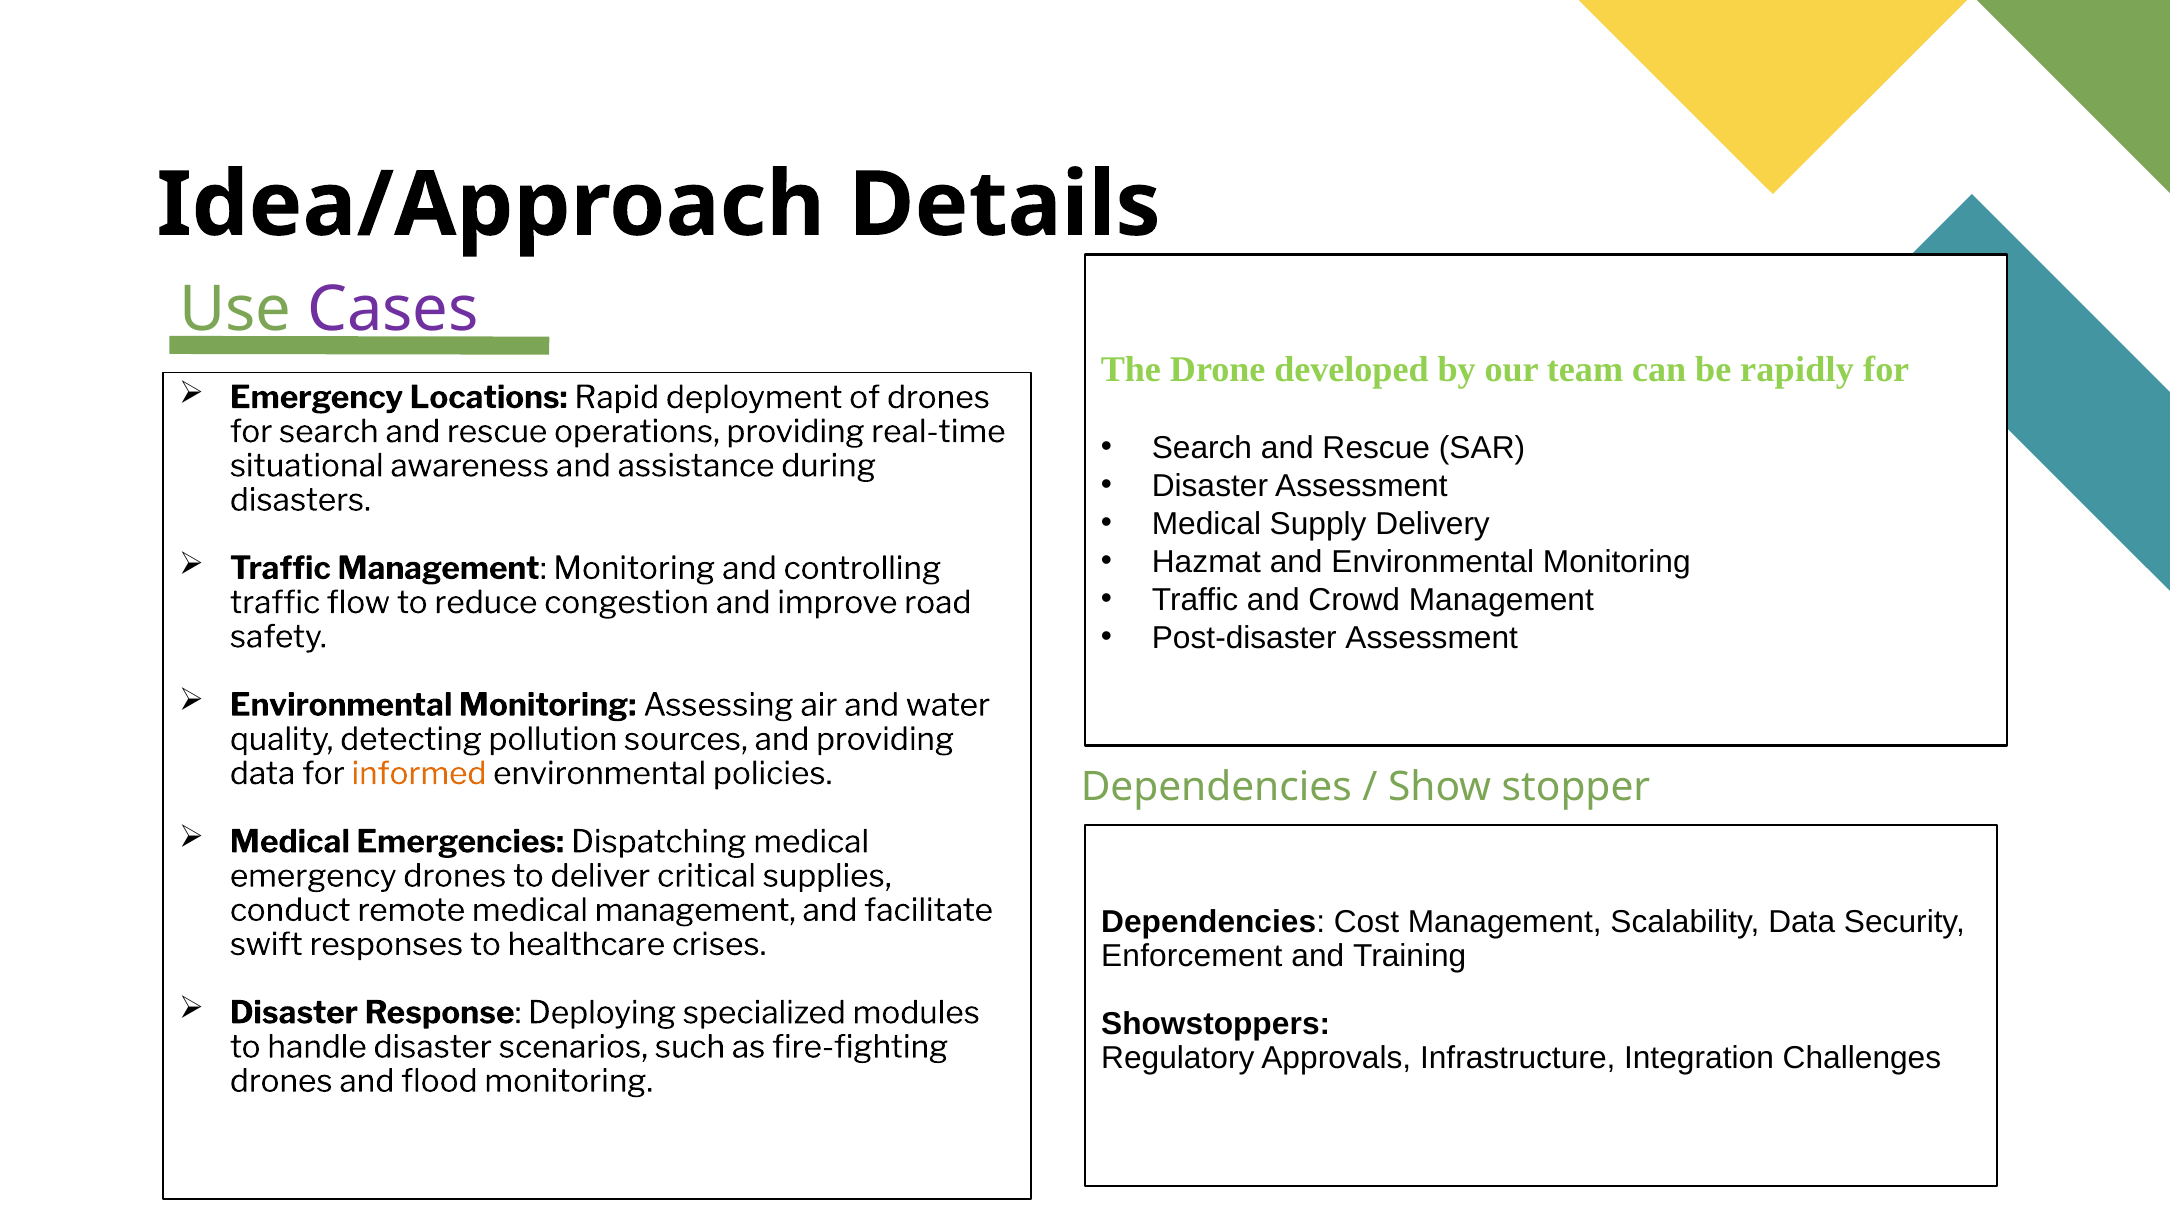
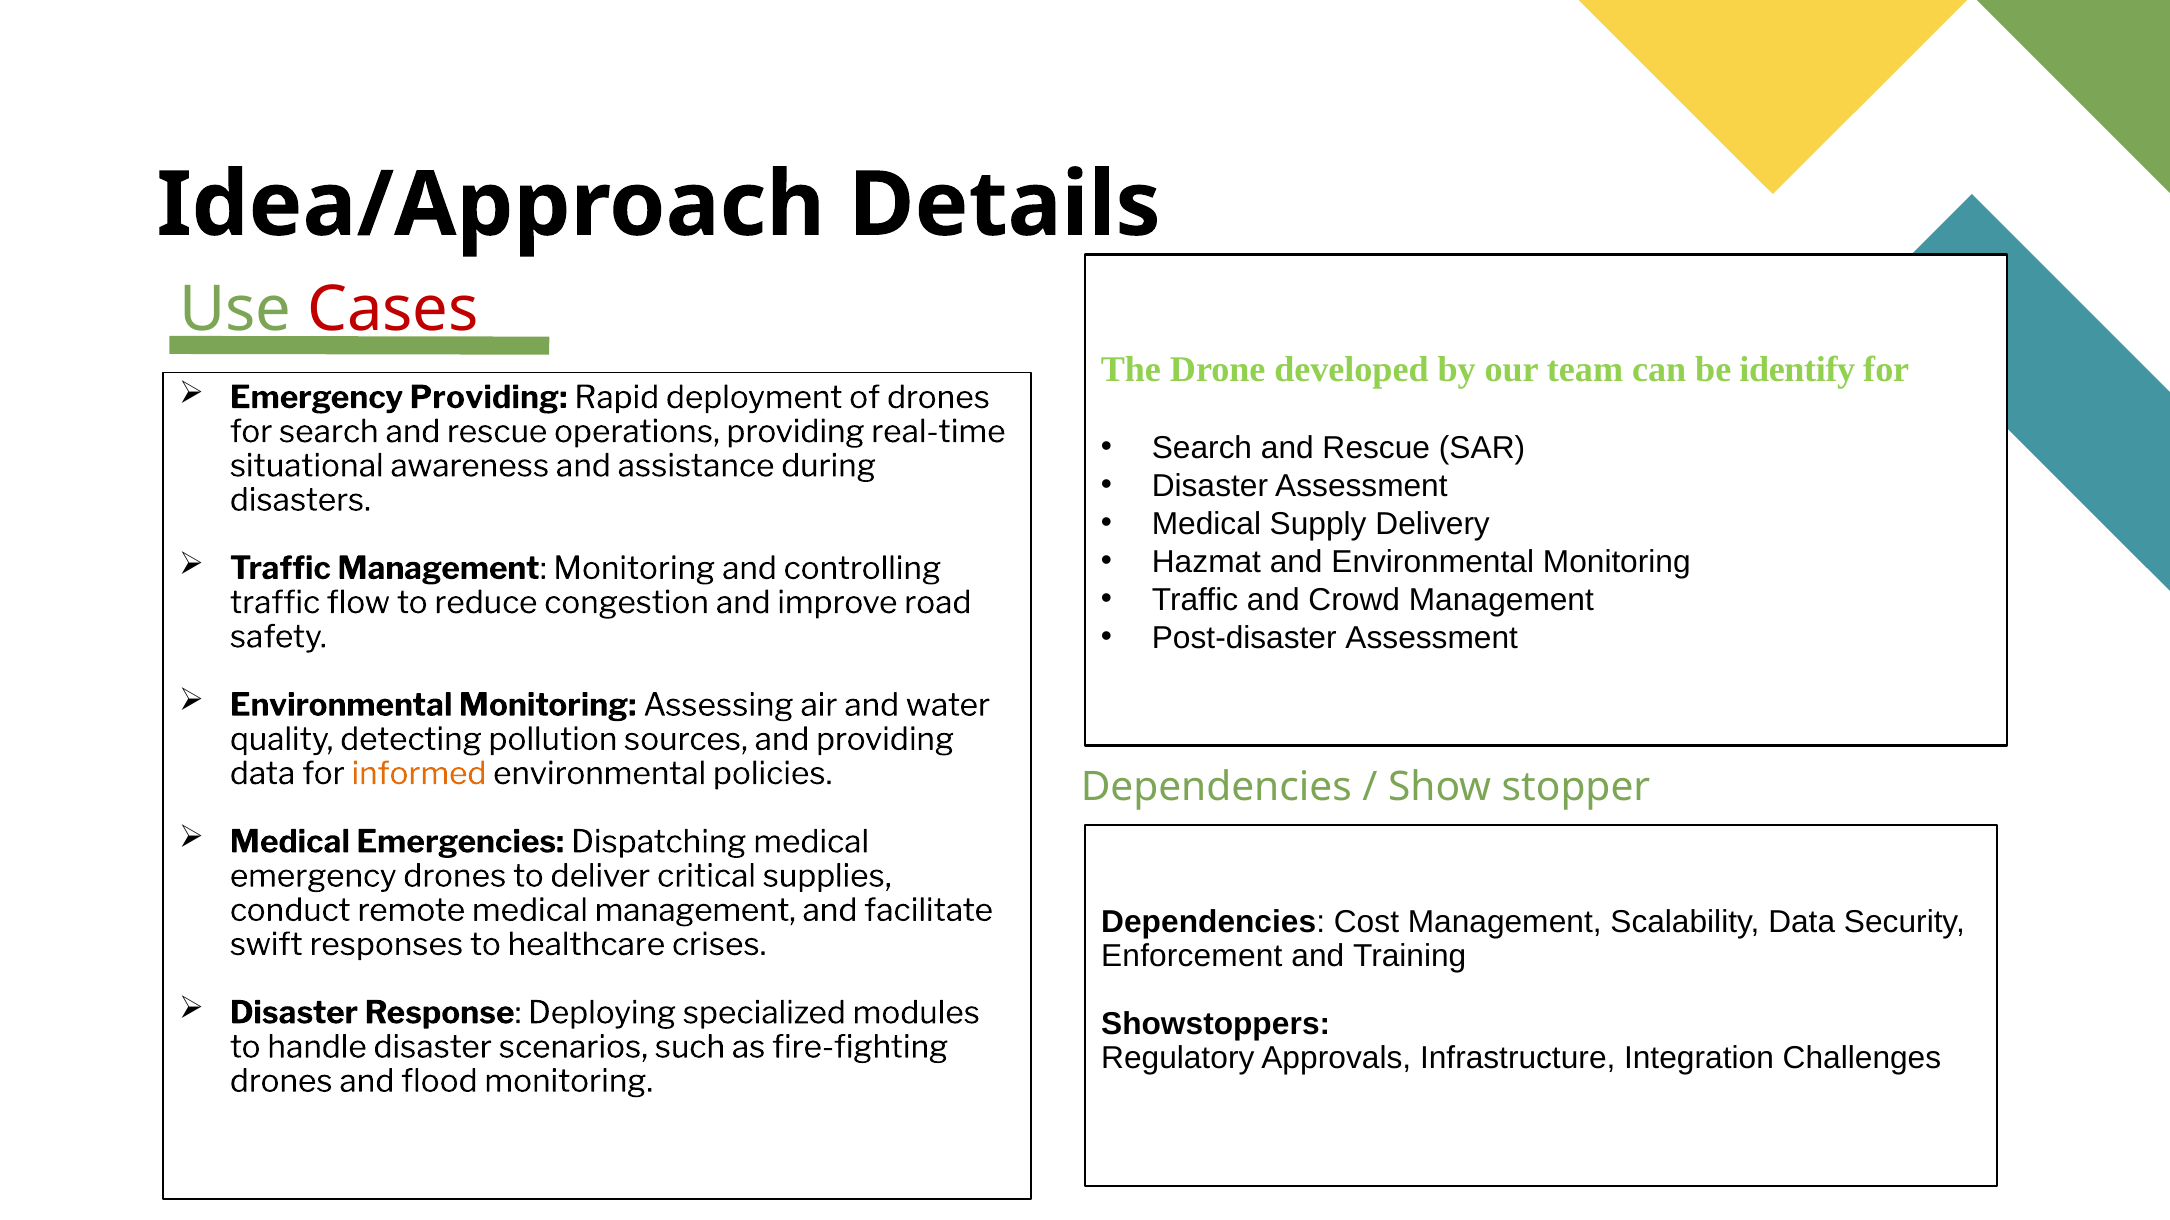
Cases colour: purple -> red
rapidly: rapidly -> identify
Emergency Locations: Locations -> Providing
